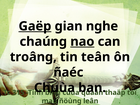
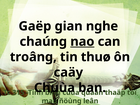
Gaëp underline: present -> none
teân: teân -> thuø
ñaéc: ñaéc -> caäy
